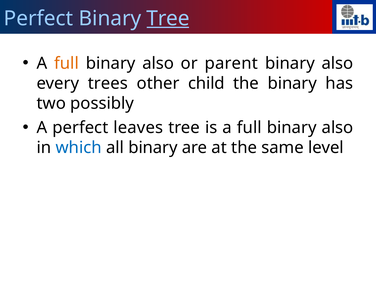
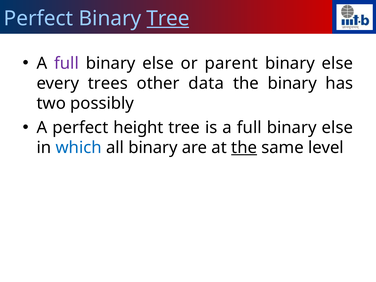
full at (67, 63) colour: orange -> purple
also at (158, 63): also -> else
also at (337, 63): also -> else
child: child -> data
leaves: leaves -> height
also at (337, 128): also -> else
the at (244, 148) underline: none -> present
